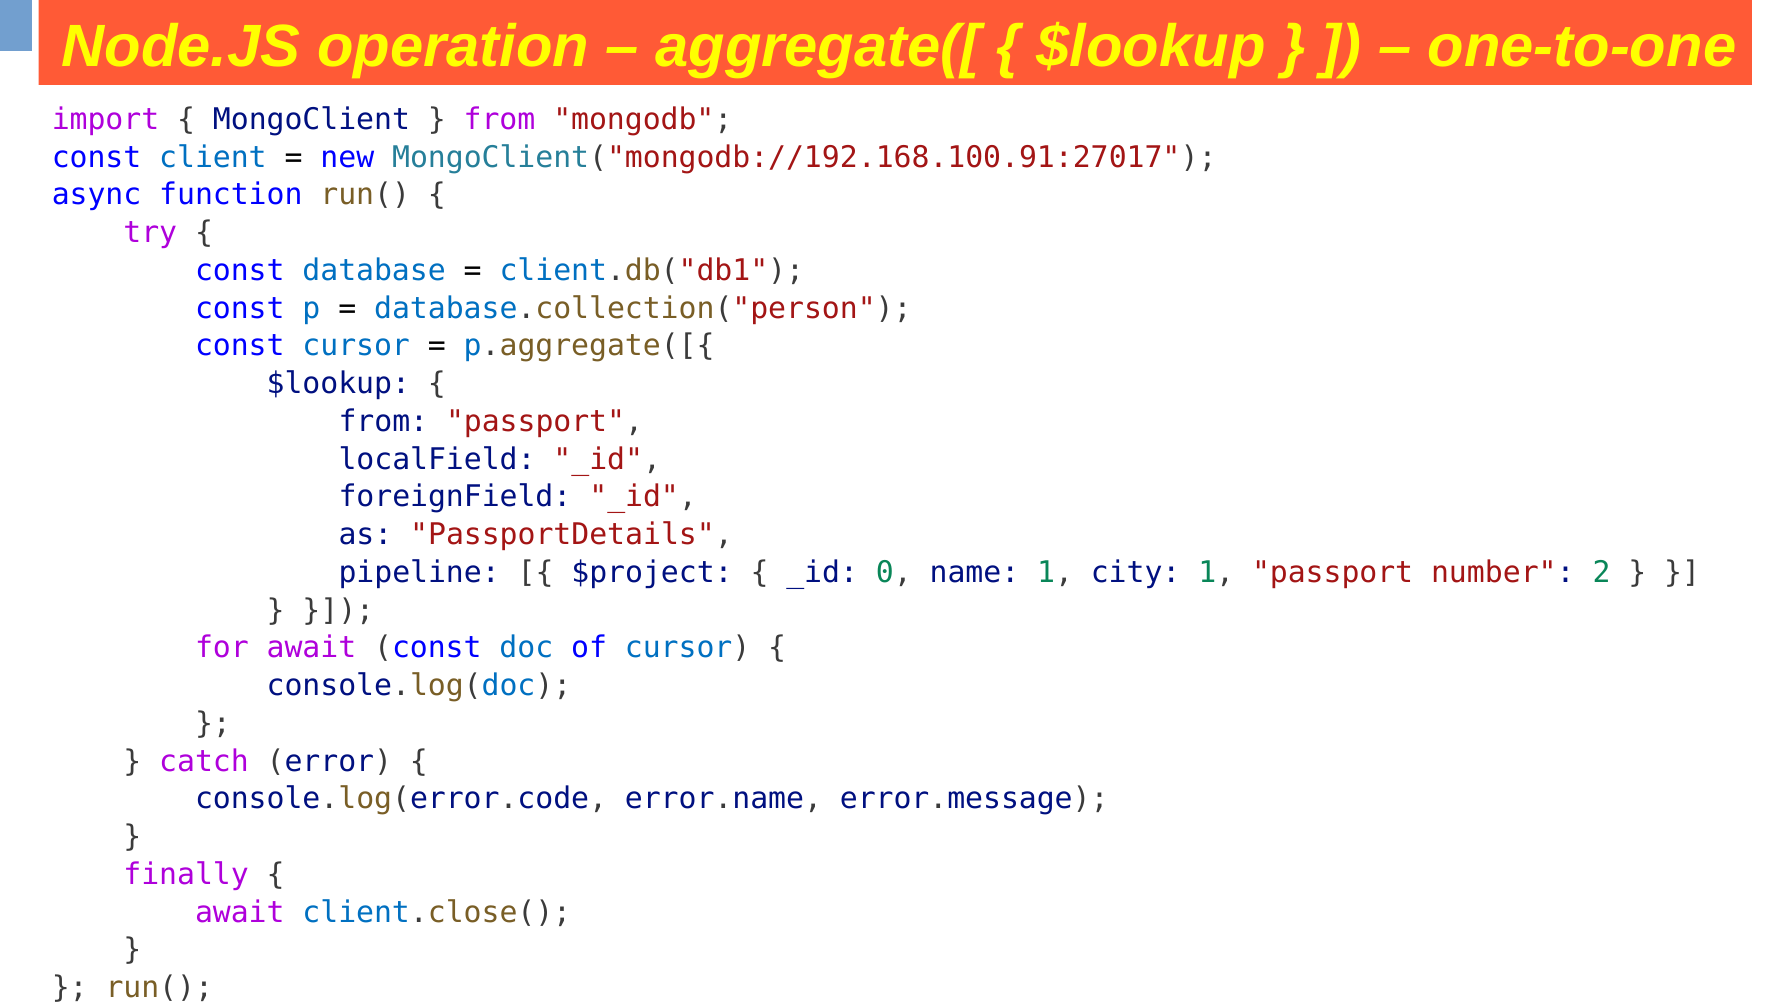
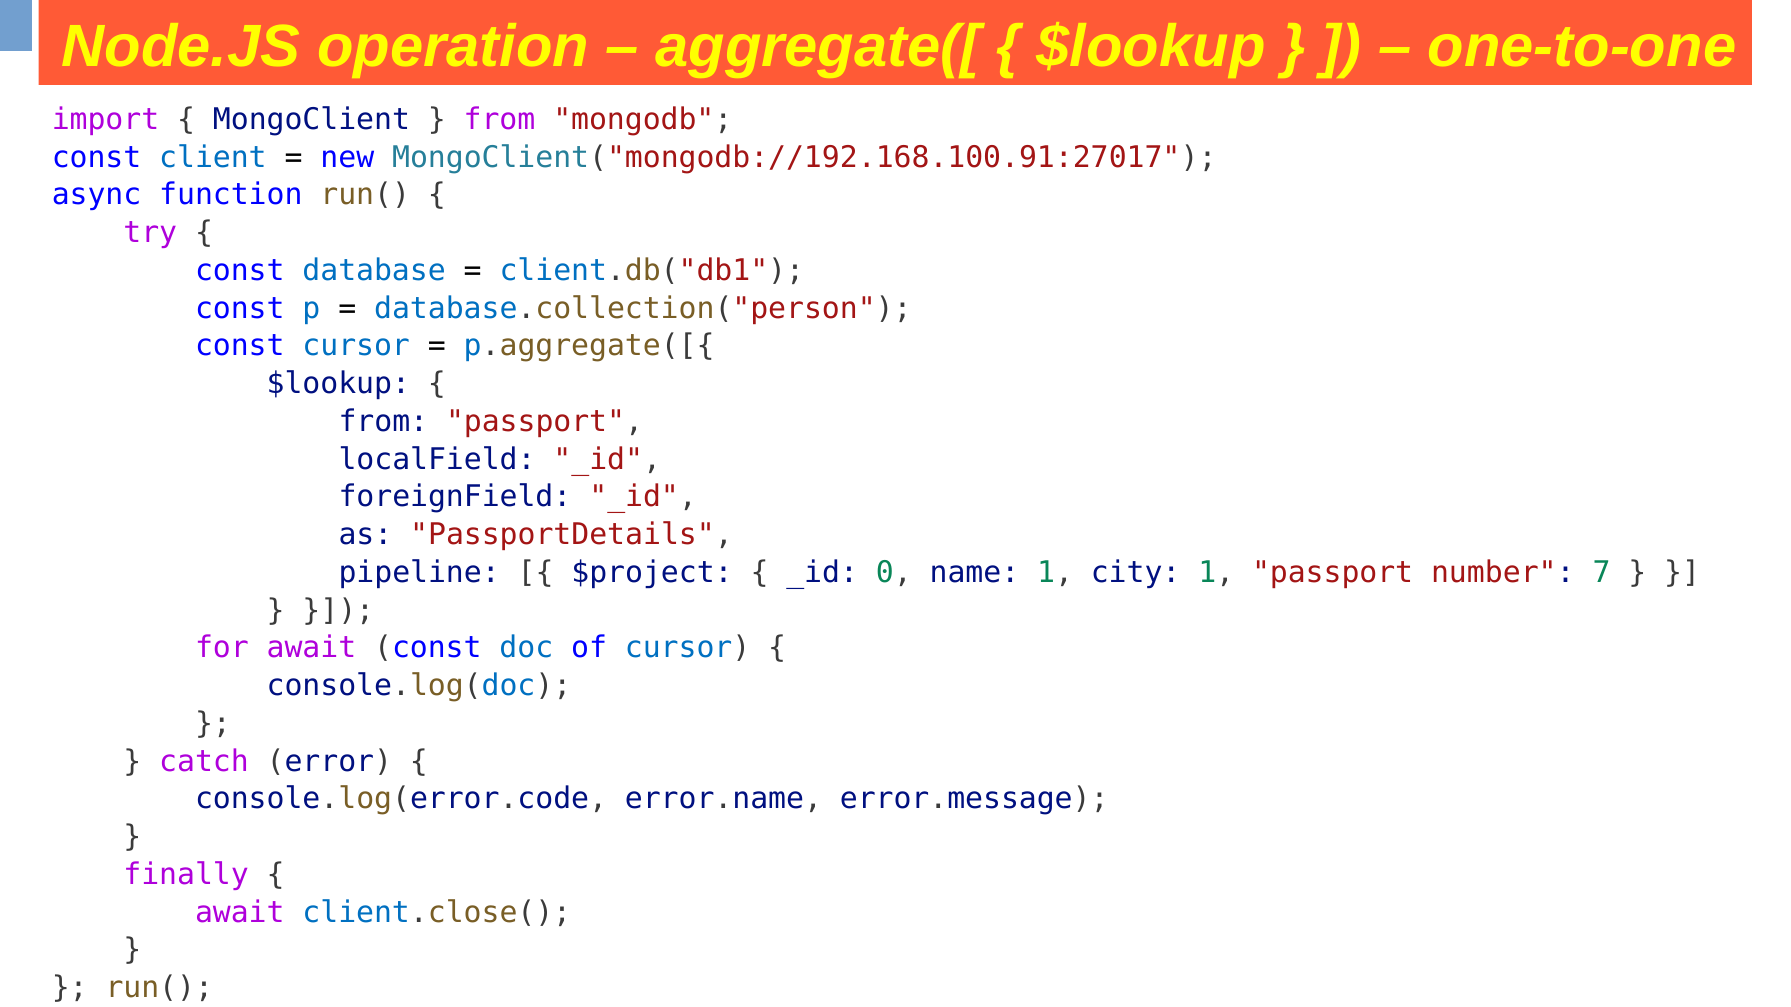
2: 2 -> 7
